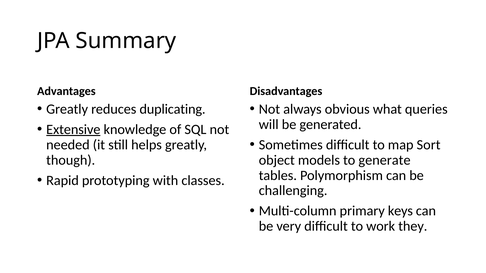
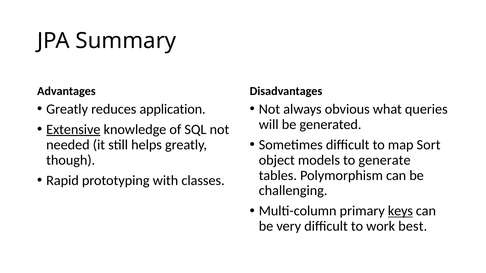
duplicating: duplicating -> application
keys underline: none -> present
they: they -> best
